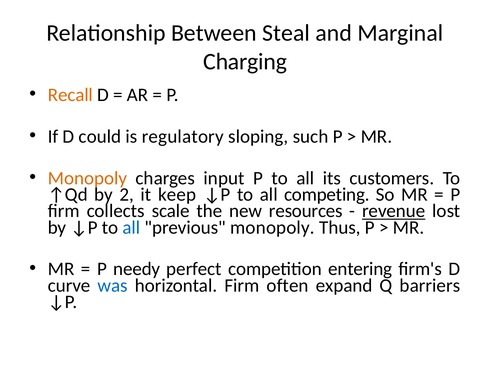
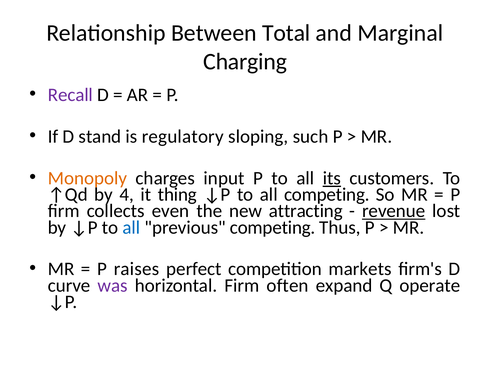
Steal: Steal -> Total
Recall colour: orange -> purple
could: could -> stand
its underline: none -> present
2: 2 -> 4
keep: keep -> thing
scale: scale -> even
resources: resources -> attracting
previous monopoly: monopoly -> competing
needy: needy -> raises
entering: entering -> markets
was colour: blue -> purple
barriers: barriers -> operate
